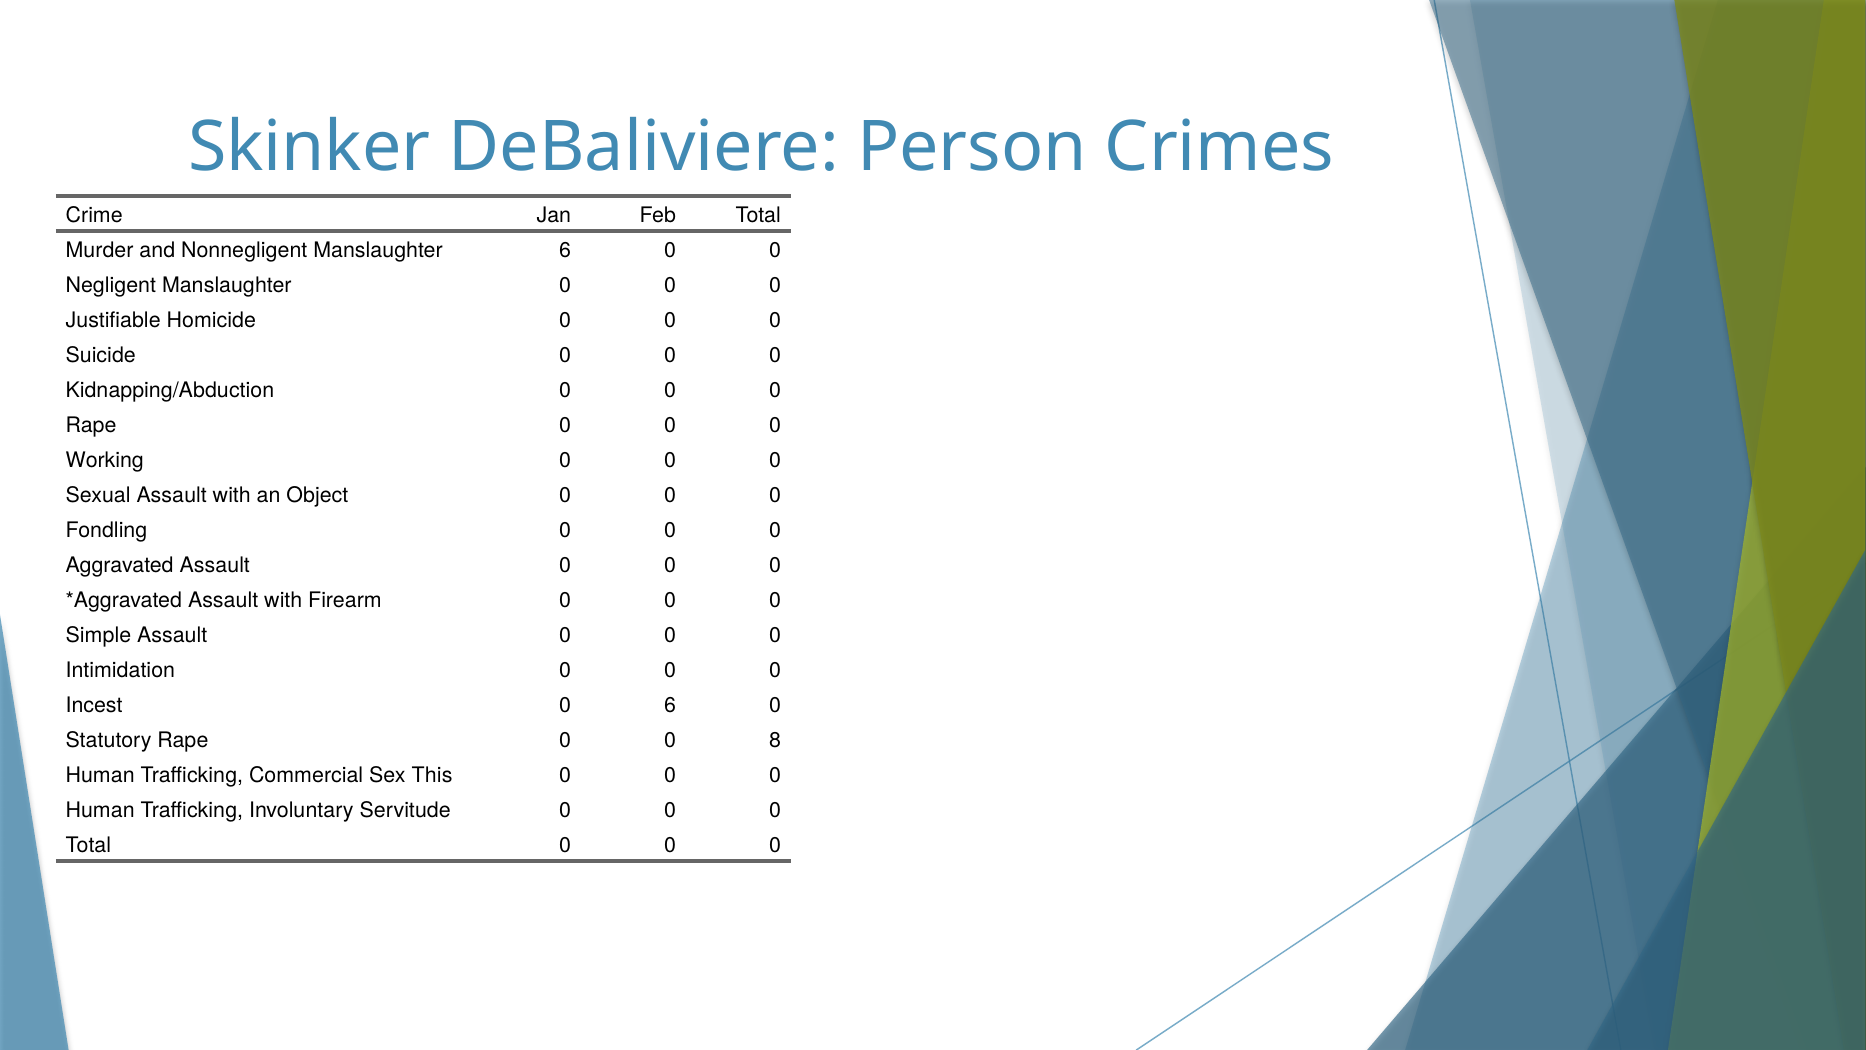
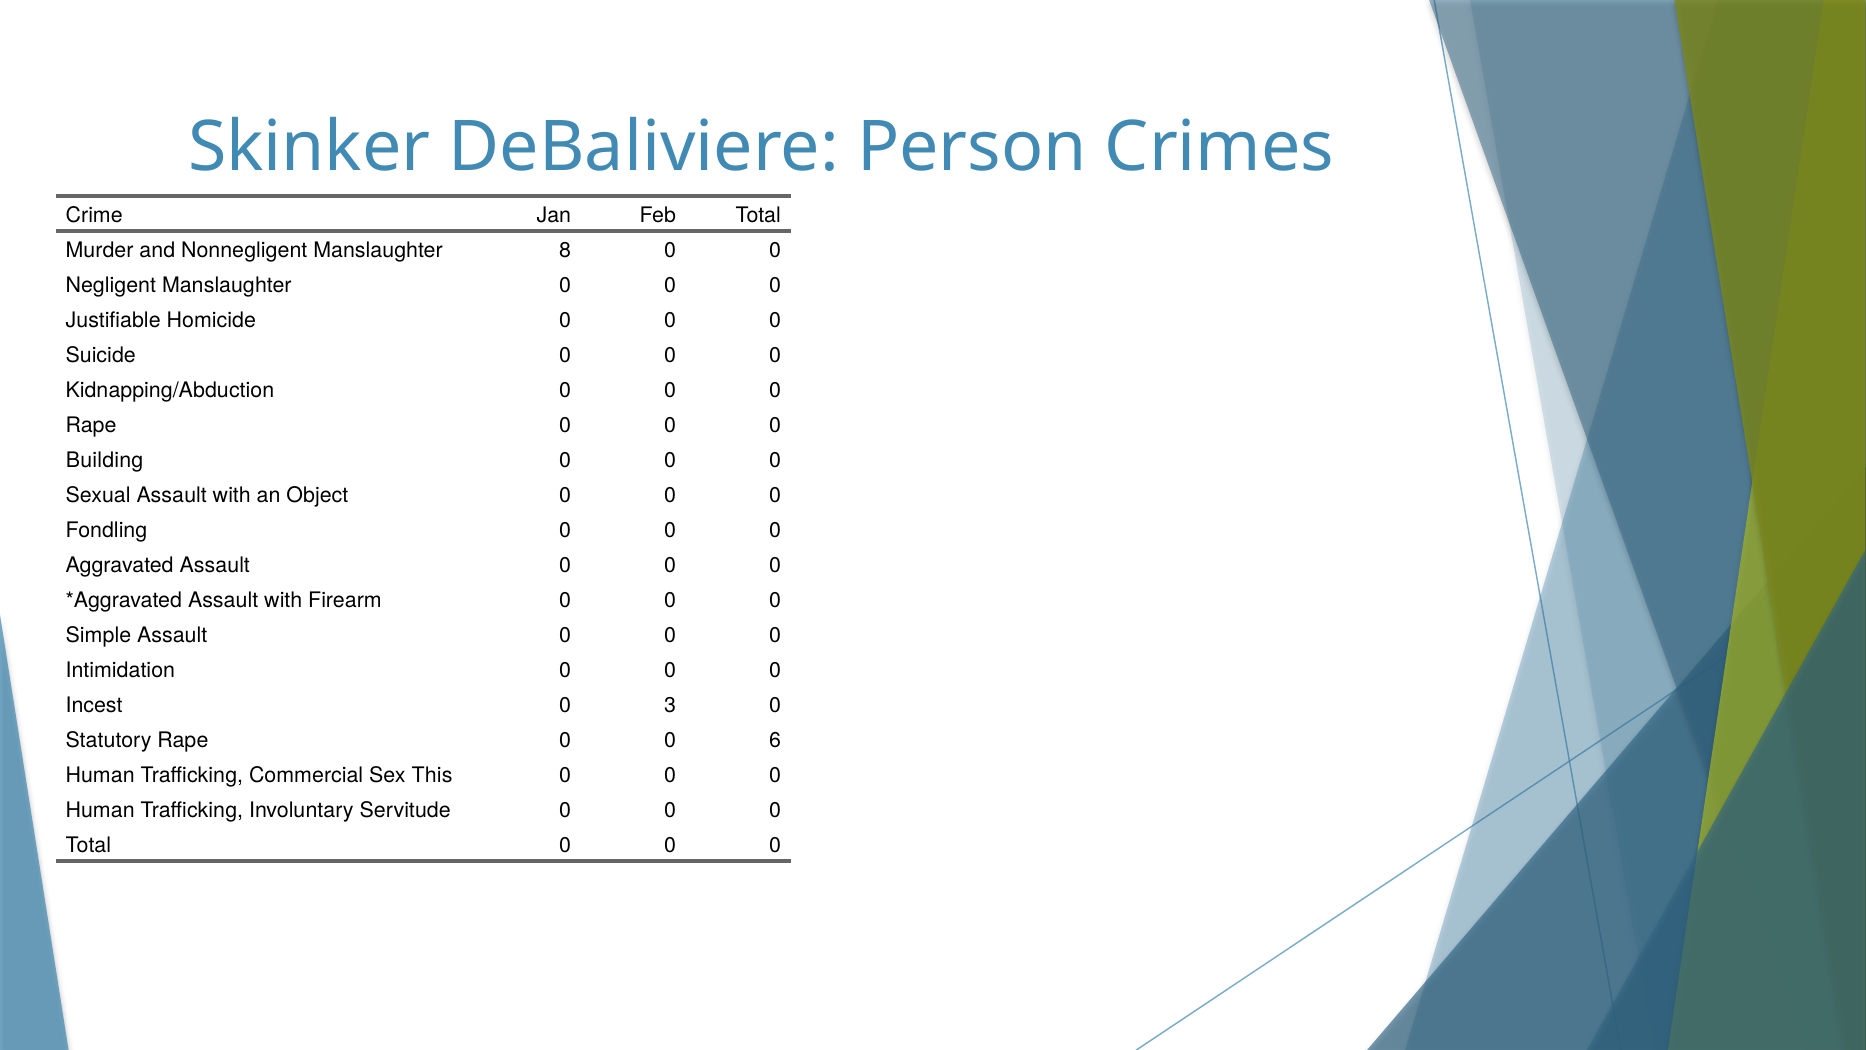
Manslaughter 6: 6 -> 8
Working: Working -> Building
0 6: 6 -> 3
8: 8 -> 6
